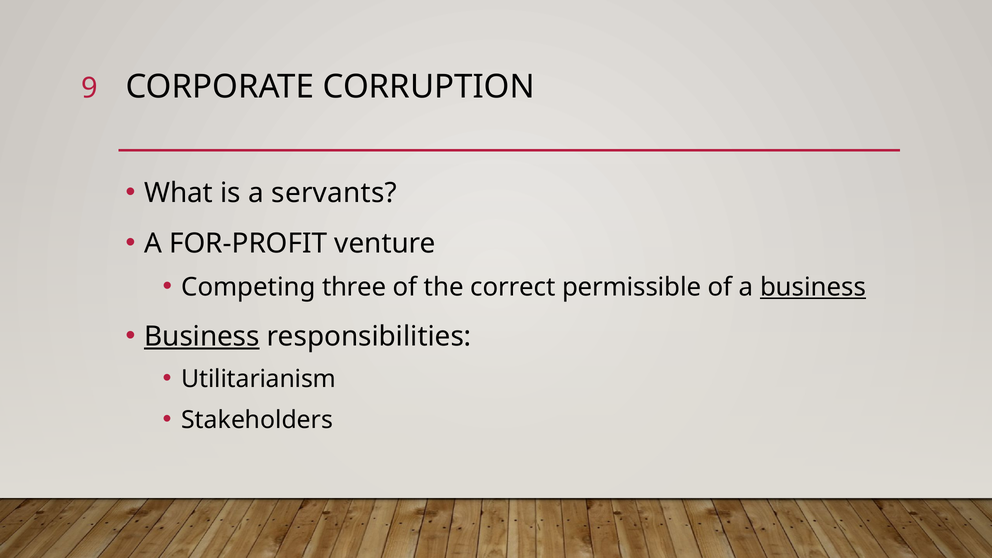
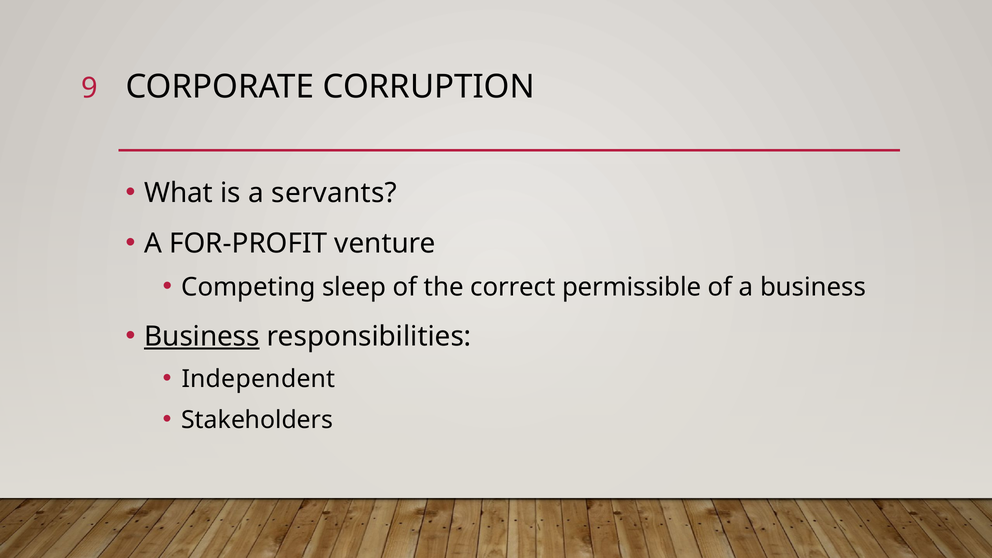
three: three -> sleep
business at (813, 287) underline: present -> none
Utilitarianism: Utilitarianism -> Independent
